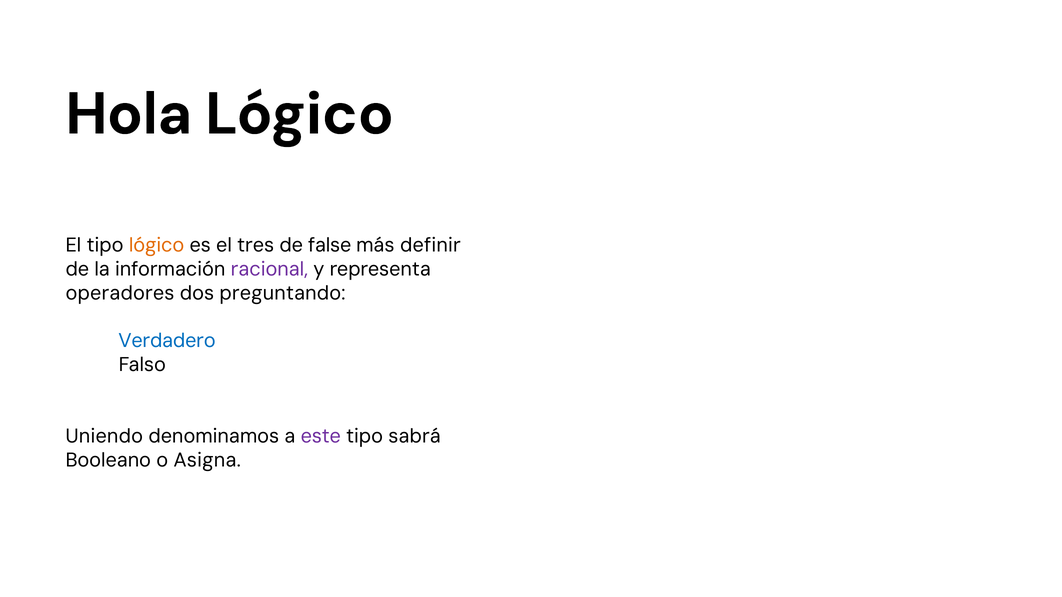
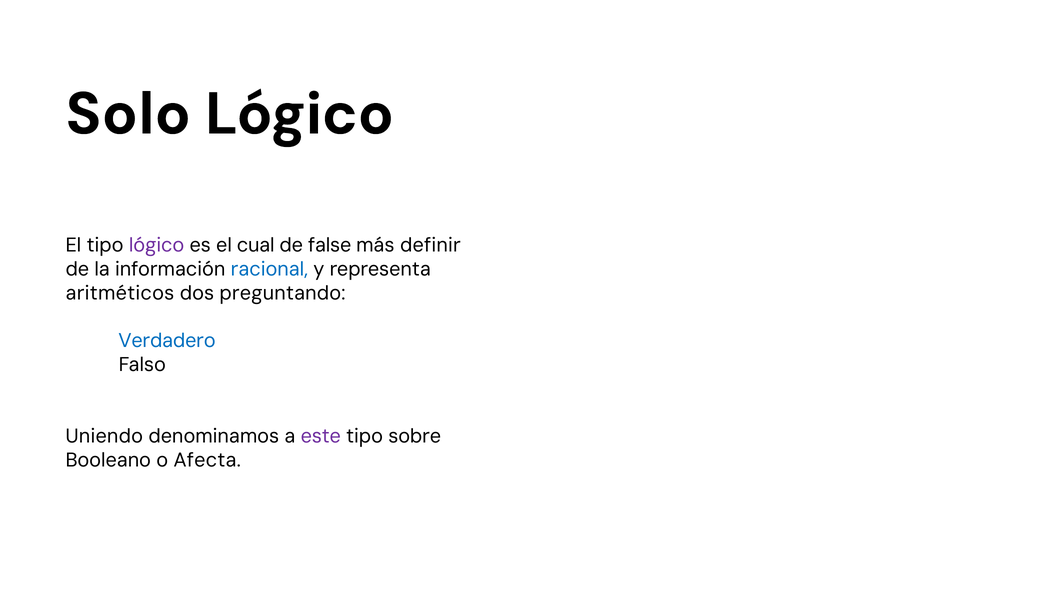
Hola: Hola -> Solo
lógico at (157, 246) colour: orange -> purple
tres: tres -> cual
racional colour: purple -> blue
operadores: operadores -> aritméticos
sabrá: sabrá -> sobre
Asigna: Asigna -> Afecta
